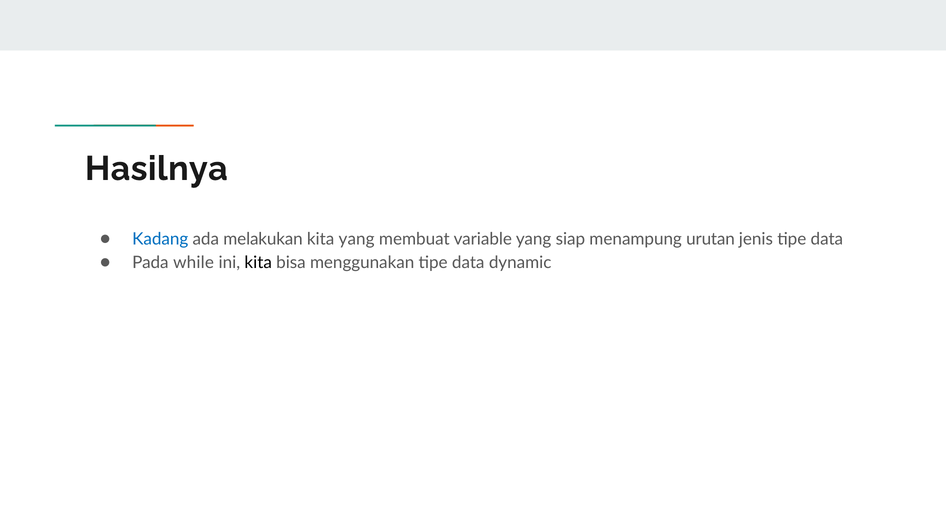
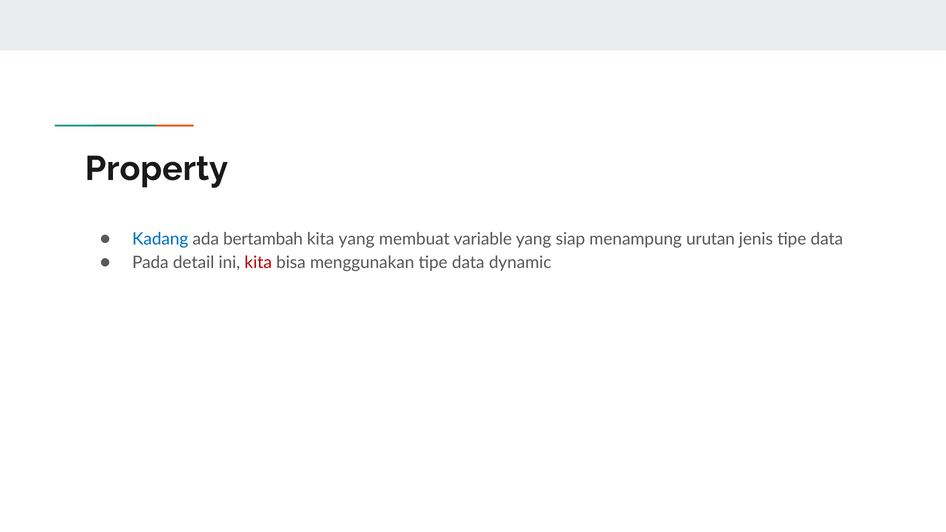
Hasilnya: Hasilnya -> Property
melakukan: melakukan -> bertambah
while: while -> detail
kita at (258, 263) colour: black -> red
